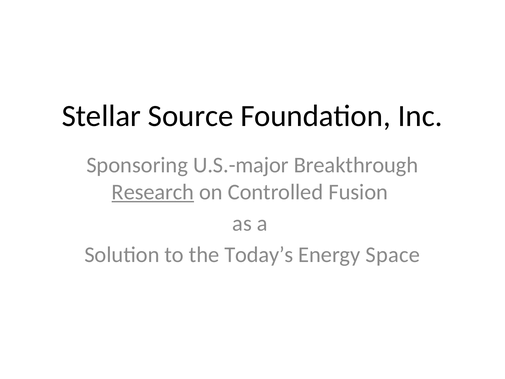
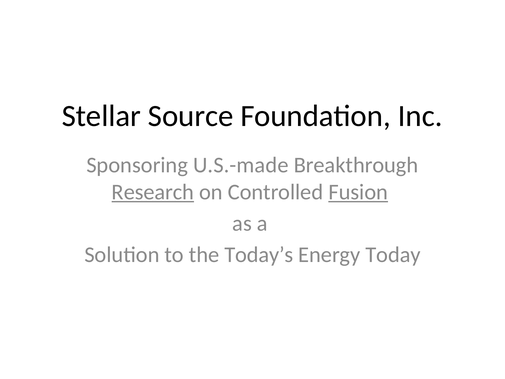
U.S.-major: U.S.-major -> U.S.-made
Fusion underline: none -> present
Space: Space -> Today
